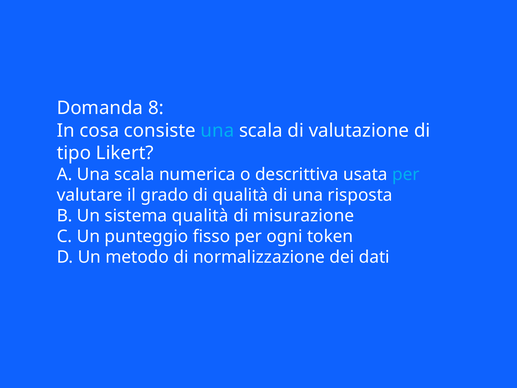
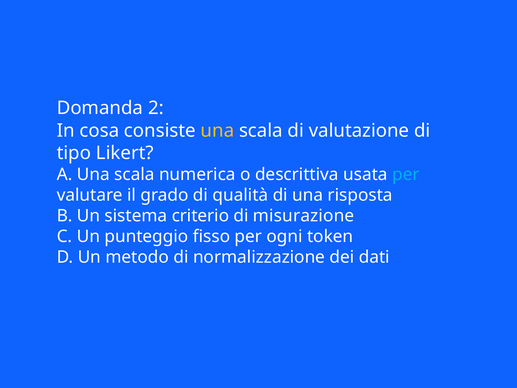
8: 8 -> 2
una at (217, 130) colour: light blue -> yellow
sistema qualità: qualità -> criterio
